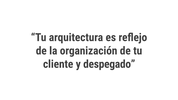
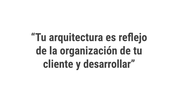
despegado: despegado -> desarrollar
